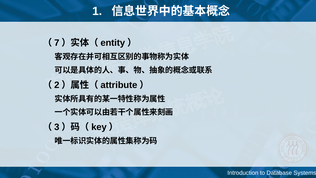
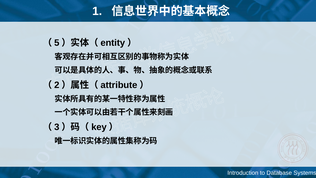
7: 7 -> 5
